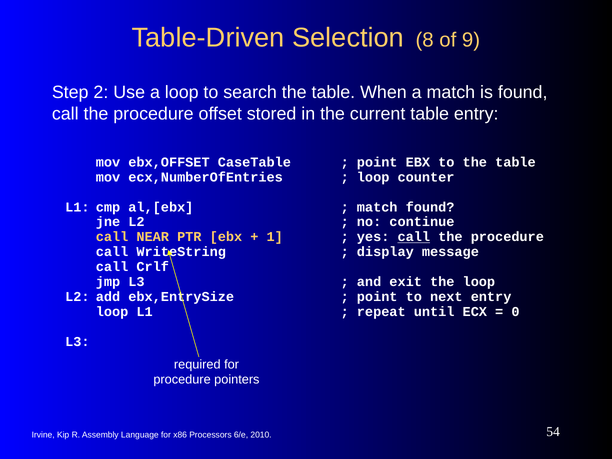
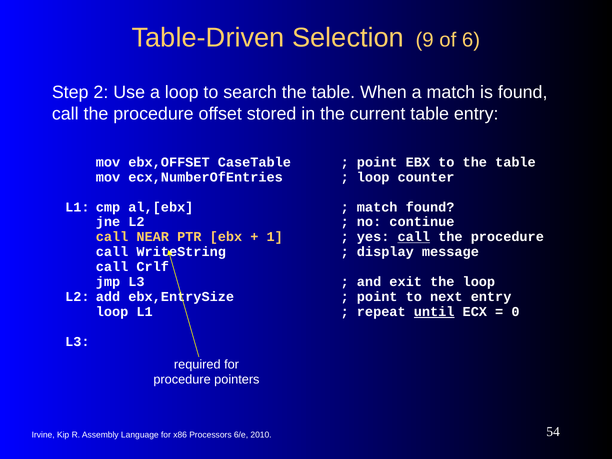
8: 8 -> 9
9: 9 -> 6
until underline: none -> present
